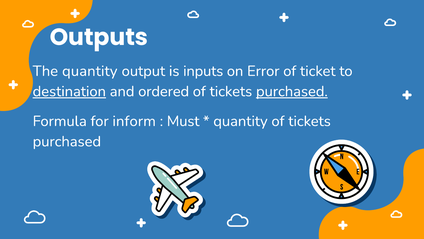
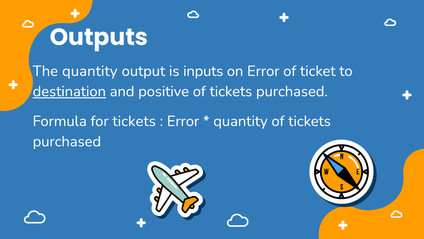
ordered: ordered -> positive
purchased at (292, 91) underline: present -> none
for inform: inform -> tickets
Must at (183, 121): Must -> Error
